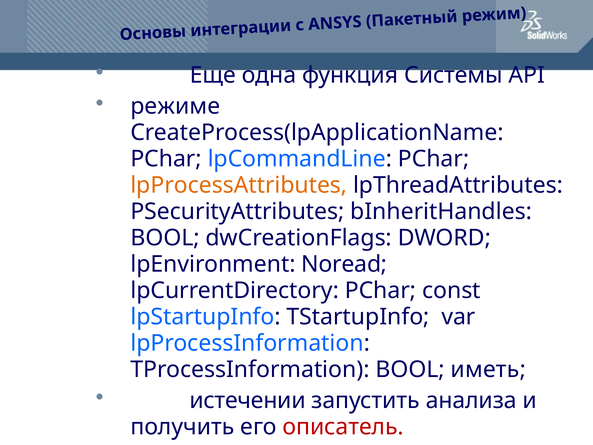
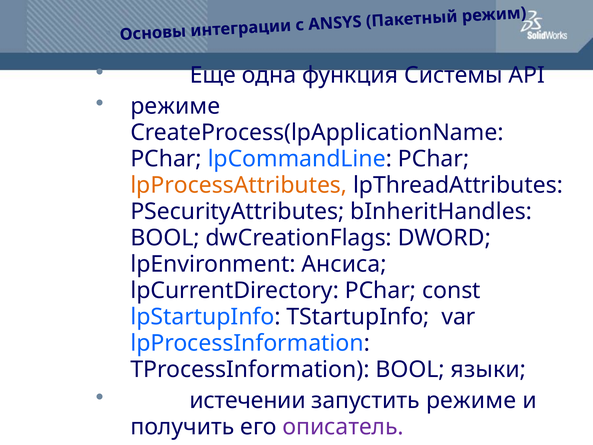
Noread: Noread -> Ансиса
иметь: иметь -> языки
запустить анализа: анализа -> режиме
описатель colour: red -> purple
